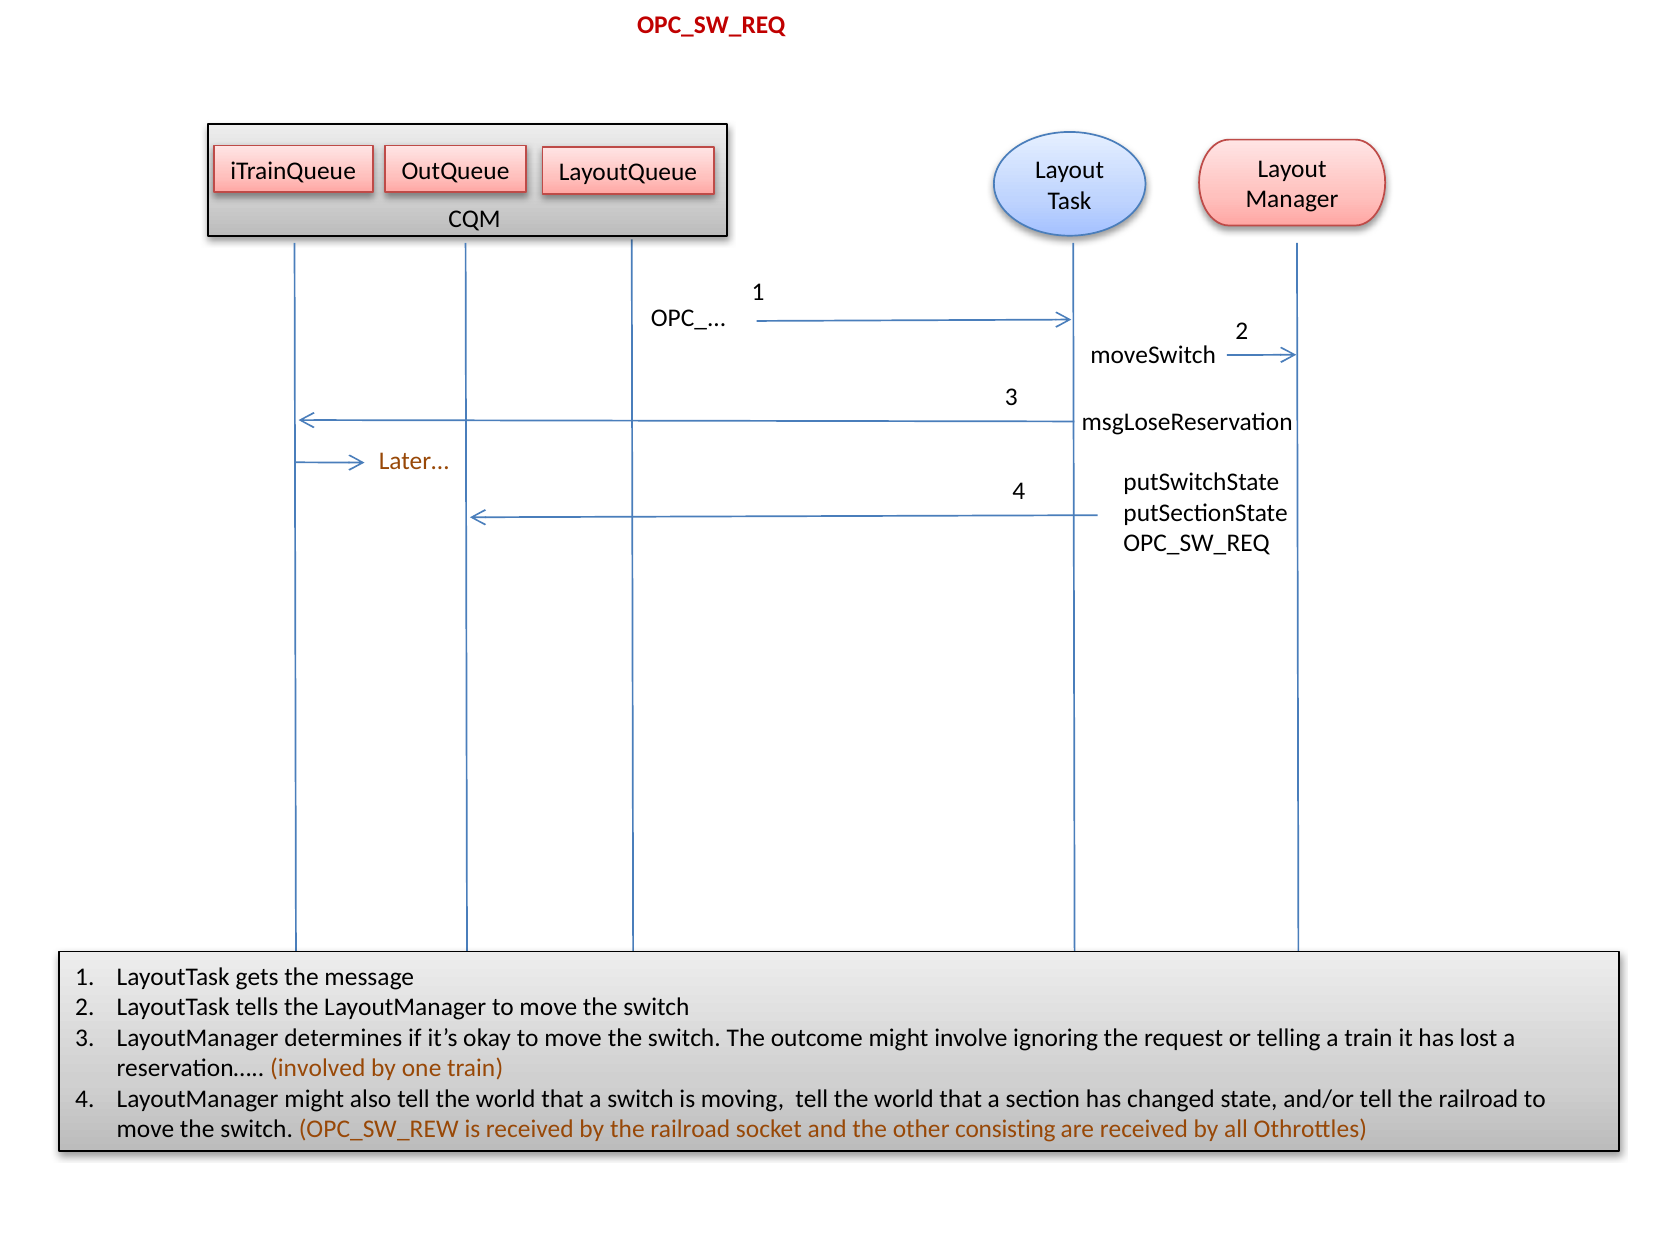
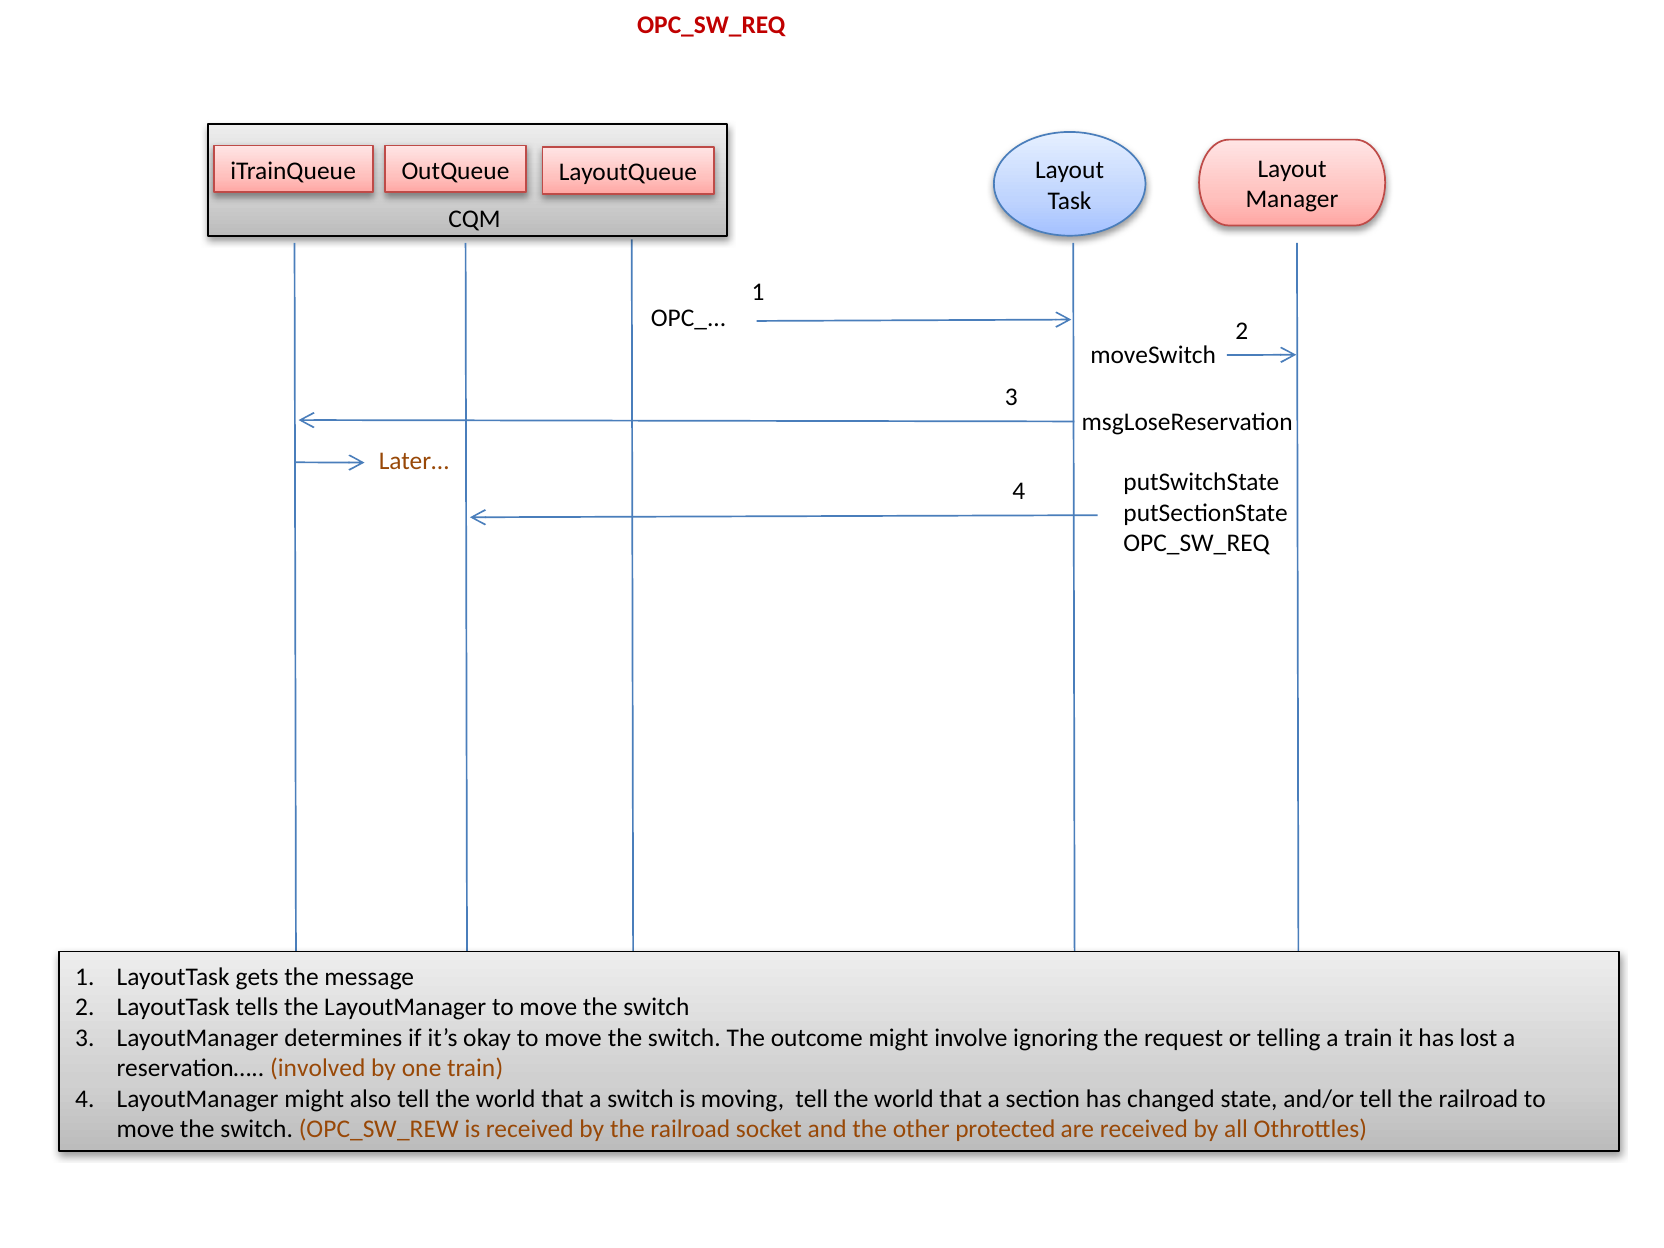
consisting: consisting -> protected
